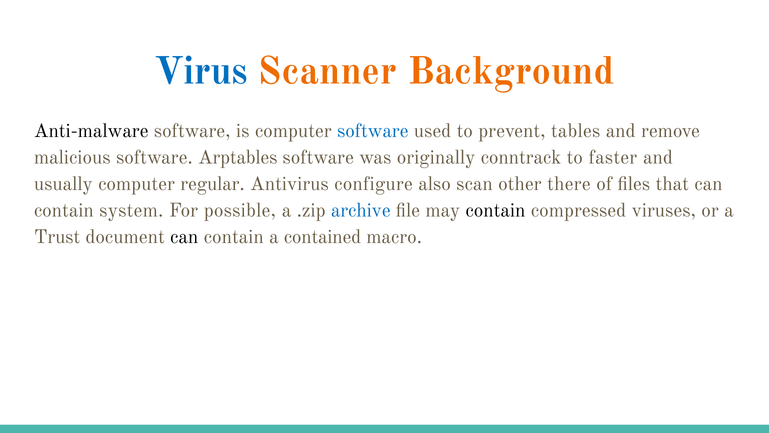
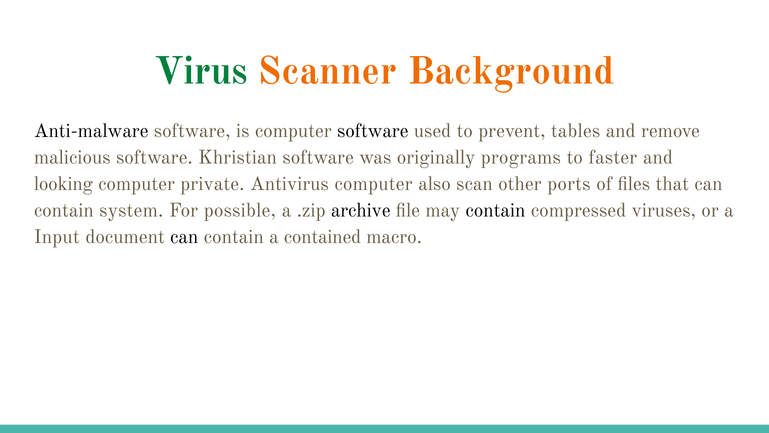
Virus colour: blue -> green
software at (373, 131) colour: blue -> black
Arptables: Arptables -> Khristian
conntrack: conntrack -> programs
usually: usually -> looking
regular: regular -> private
Antivirus configure: configure -> computer
there: there -> ports
archive colour: blue -> black
Trust: Trust -> Input
